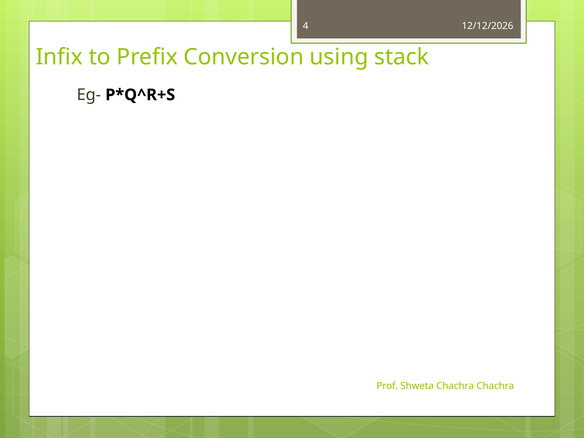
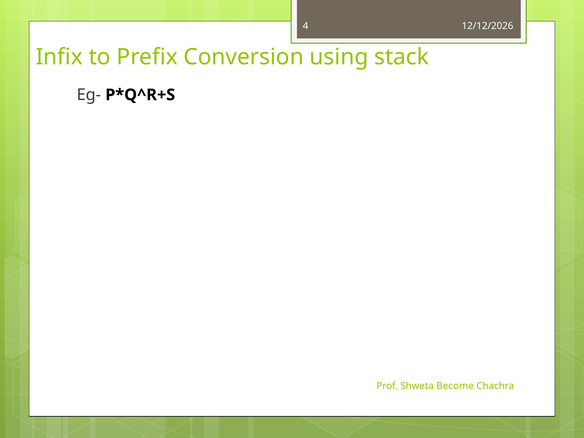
Shweta Chachra: Chachra -> Become
